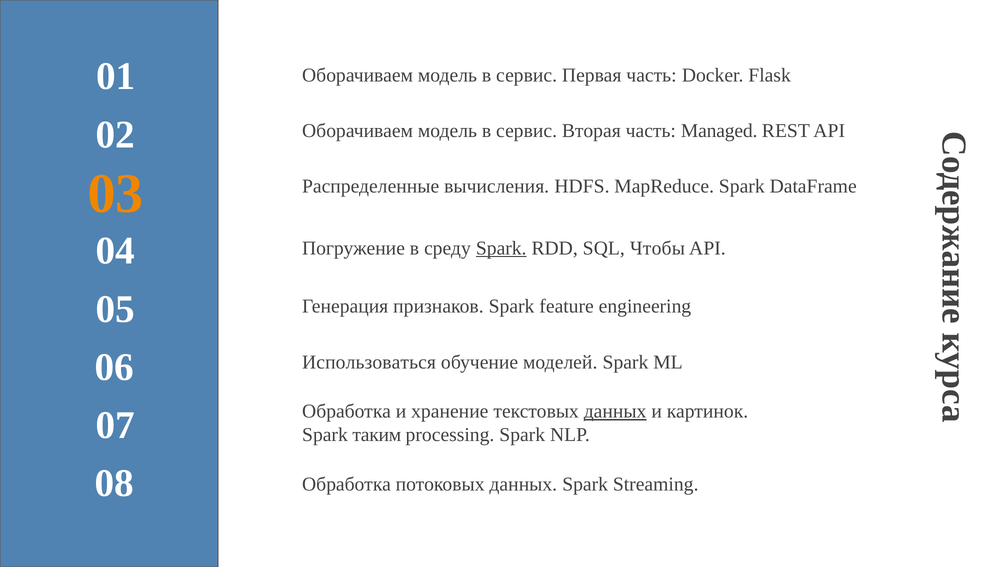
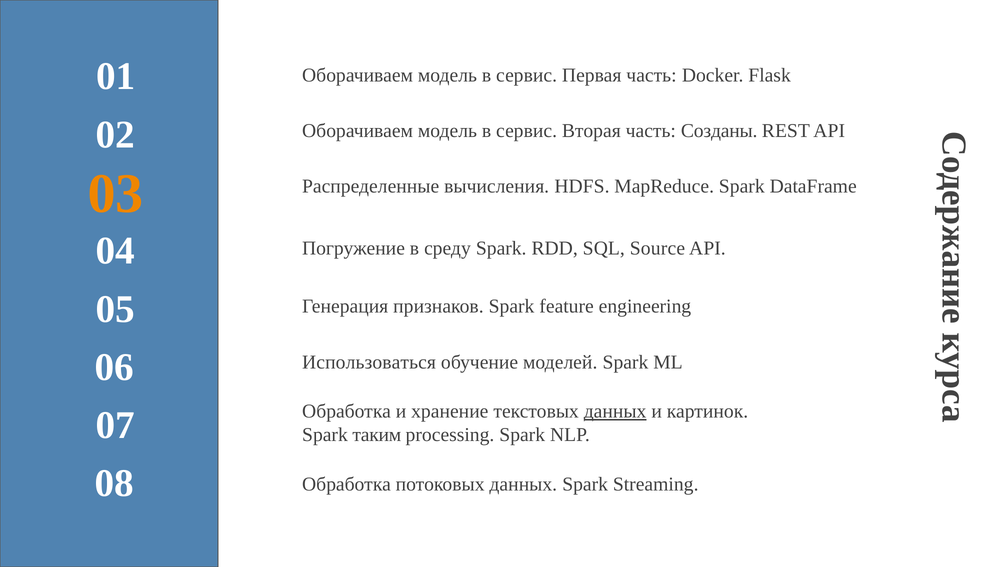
Managed: Managed -> Созданы
Spark at (501, 248) underline: present -> none
Чтобы: Чтобы -> Source
